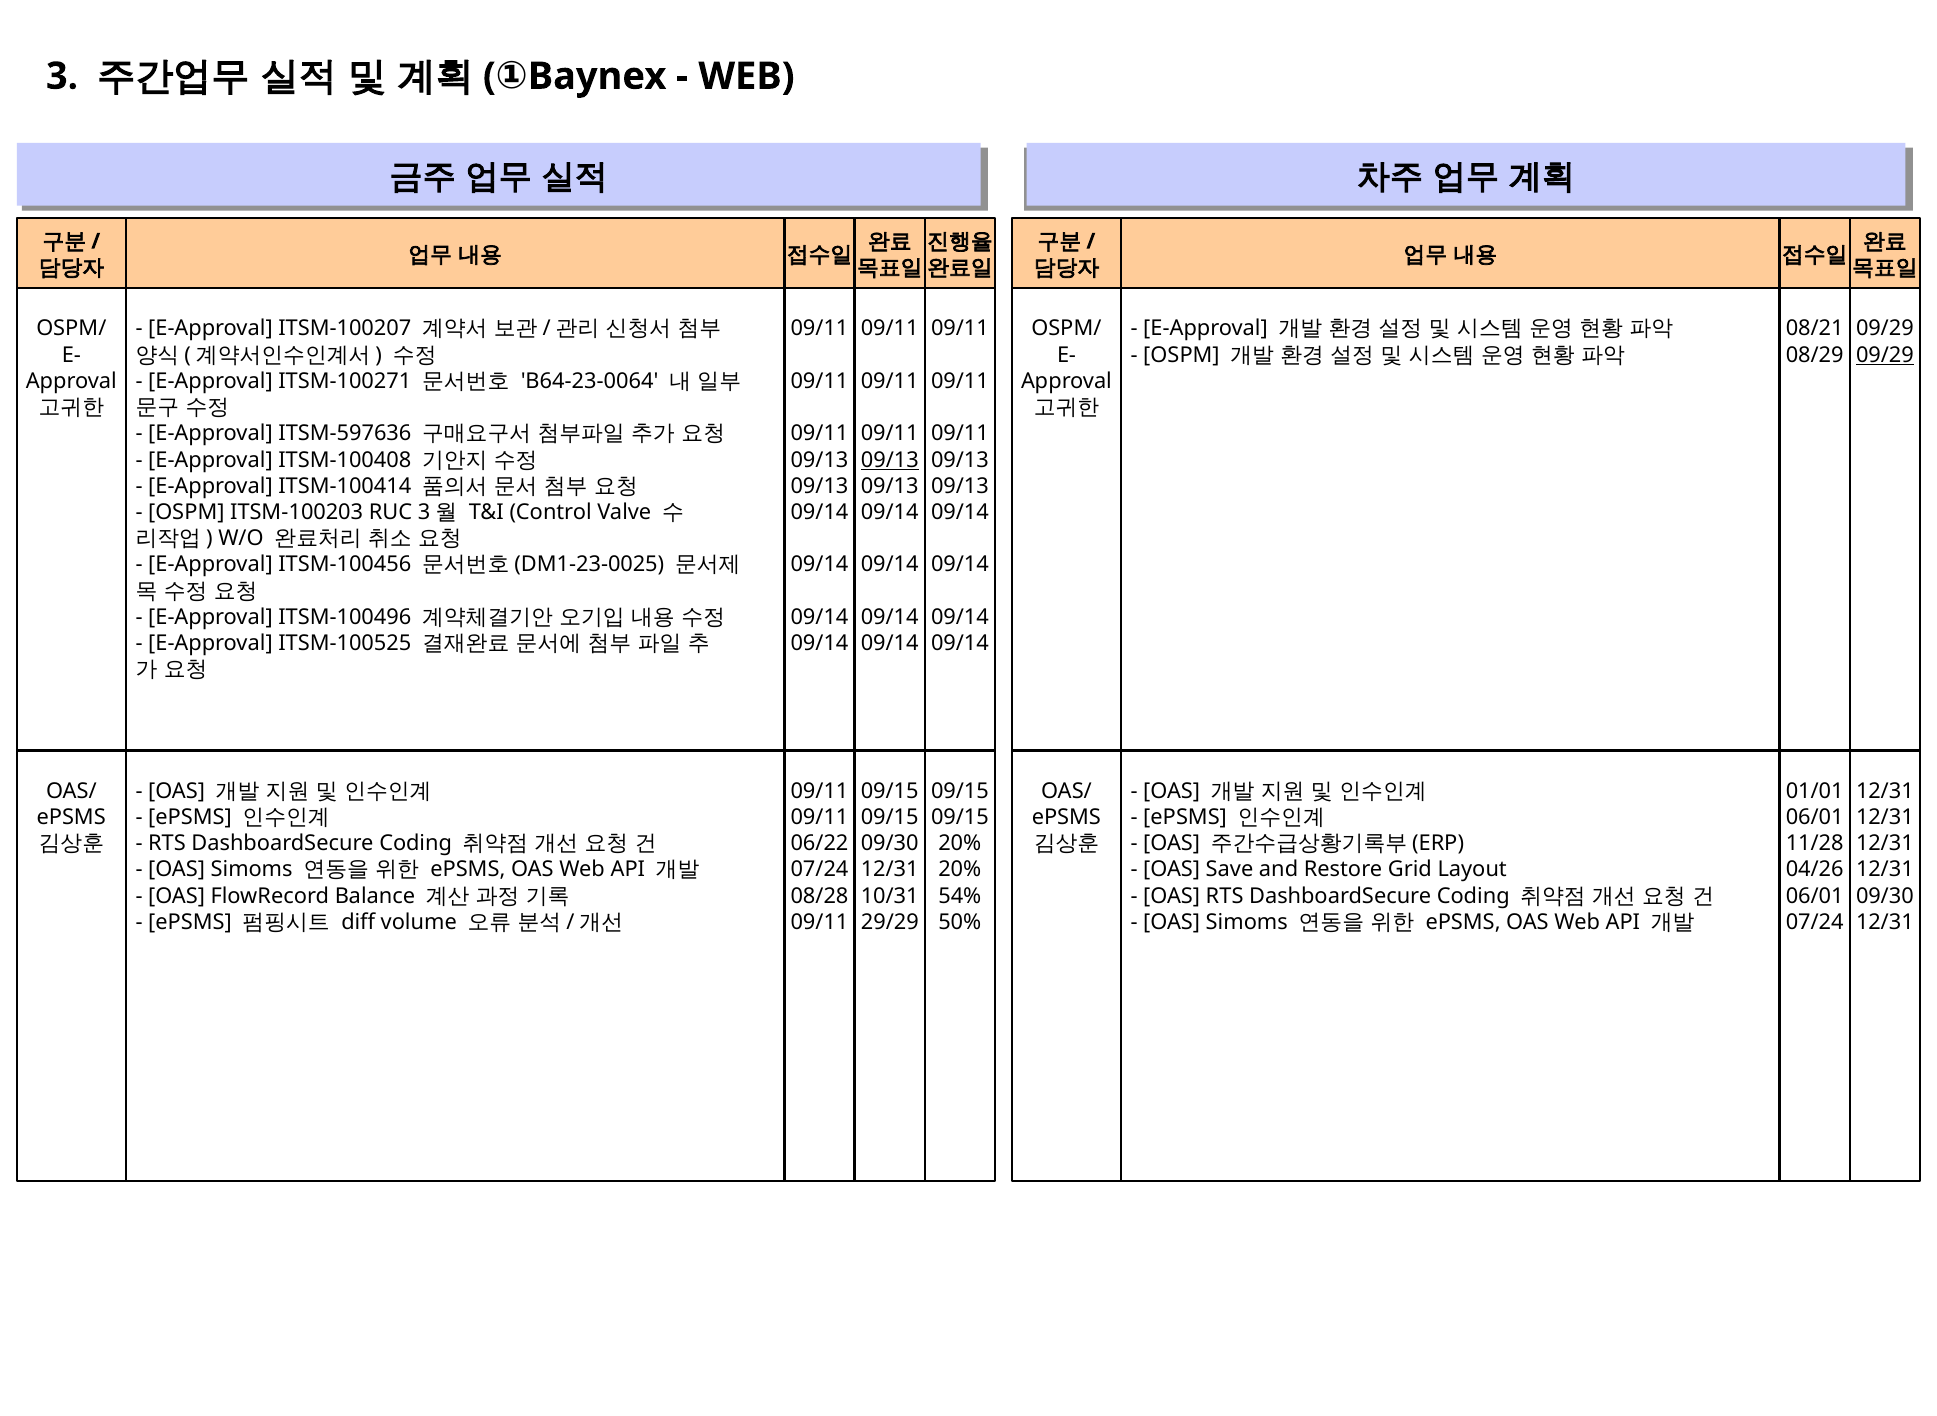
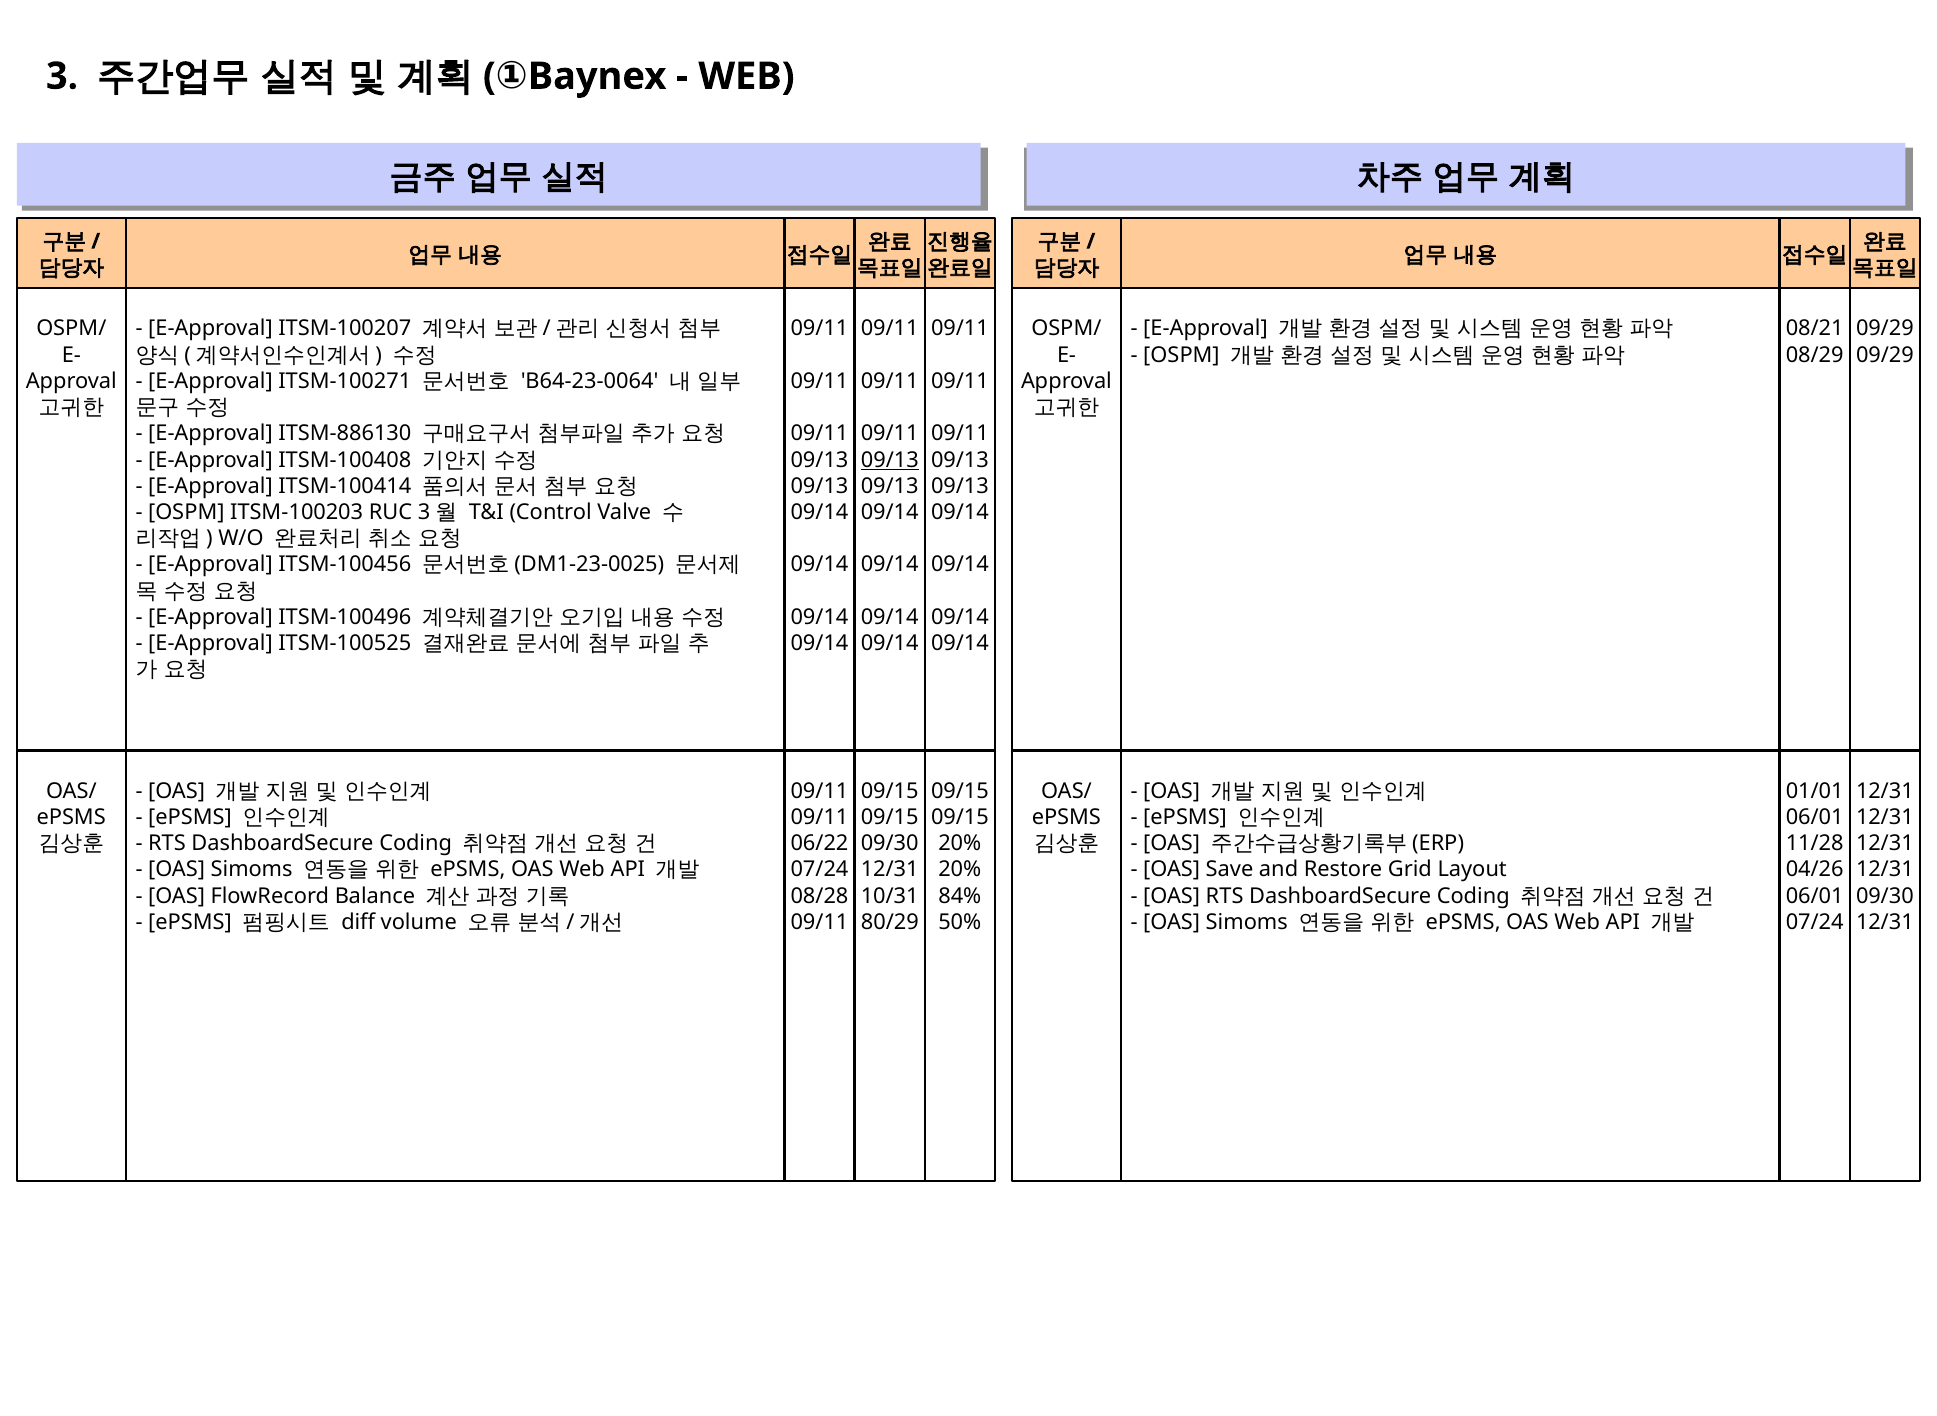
09/29 at (1885, 355) underline: present -> none
ITSM-597636: ITSM-597636 -> ITSM-886130
54%: 54% -> 84%
29/29: 29/29 -> 80/29
